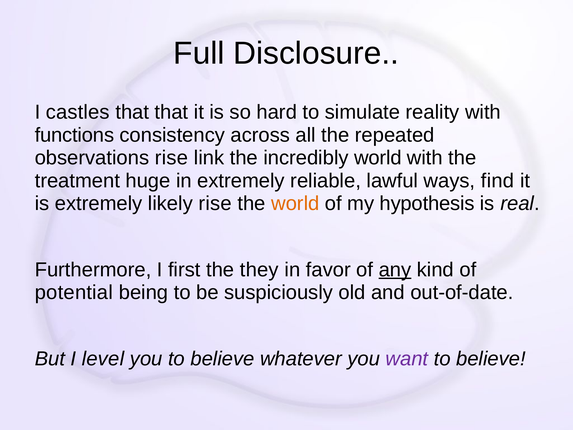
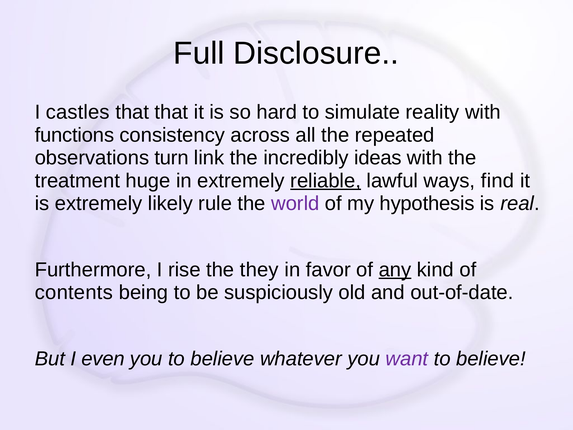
observations rise: rise -> turn
incredibly world: world -> ideas
reliable underline: none -> present
likely rise: rise -> rule
world at (295, 204) colour: orange -> purple
first: first -> rise
potential: potential -> contents
level: level -> even
